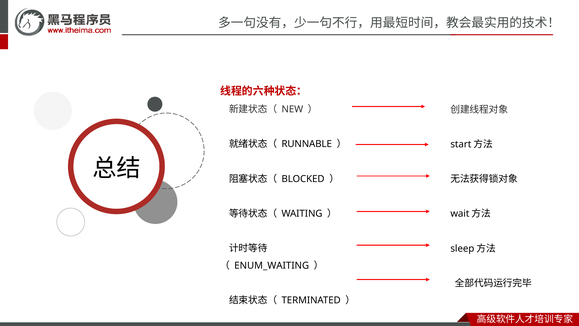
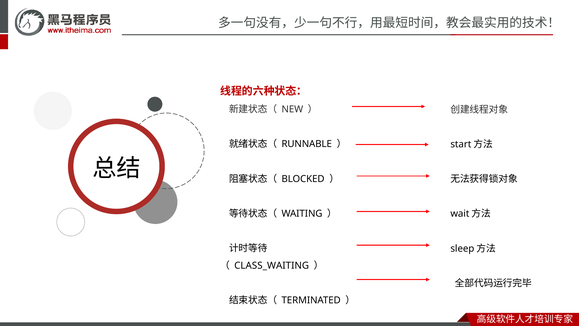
ENUM_WAITING: ENUM_WAITING -> CLASS_WAITING
